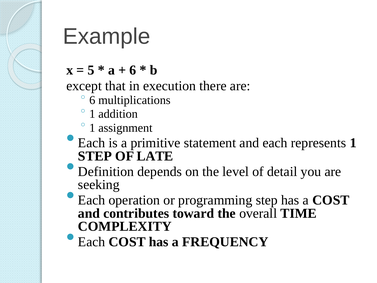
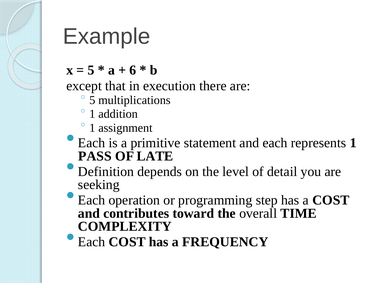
6 at (92, 100): 6 -> 5
STEP at (95, 156): STEP -> PASS
